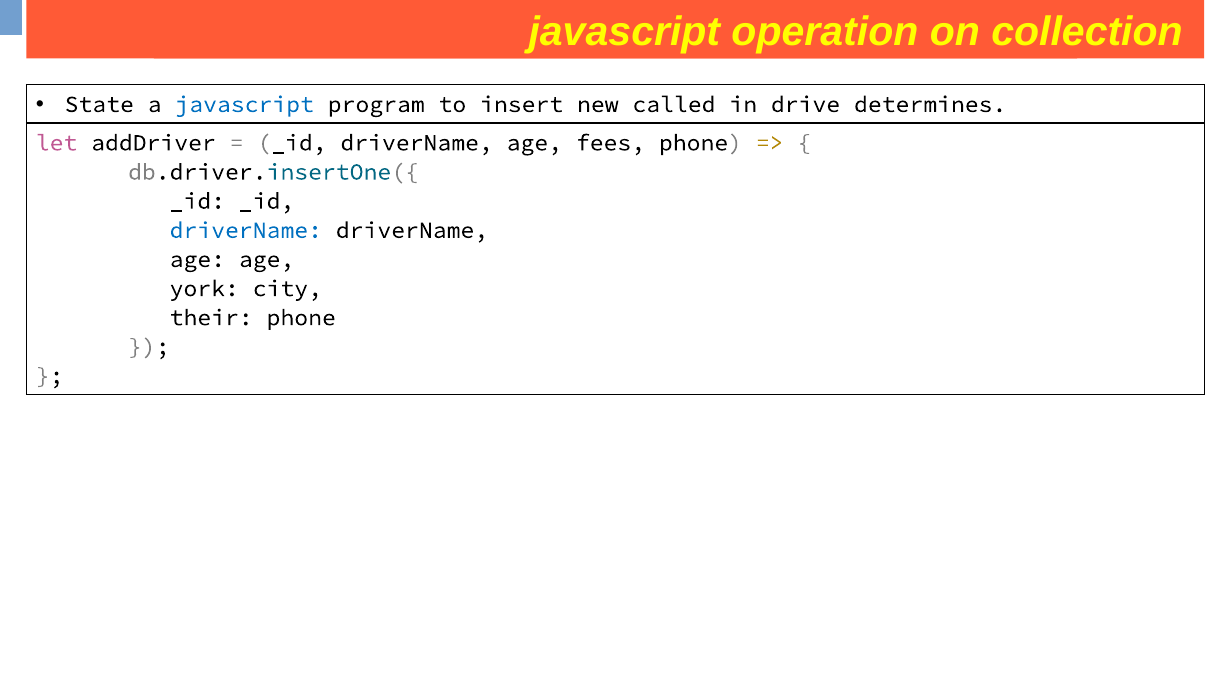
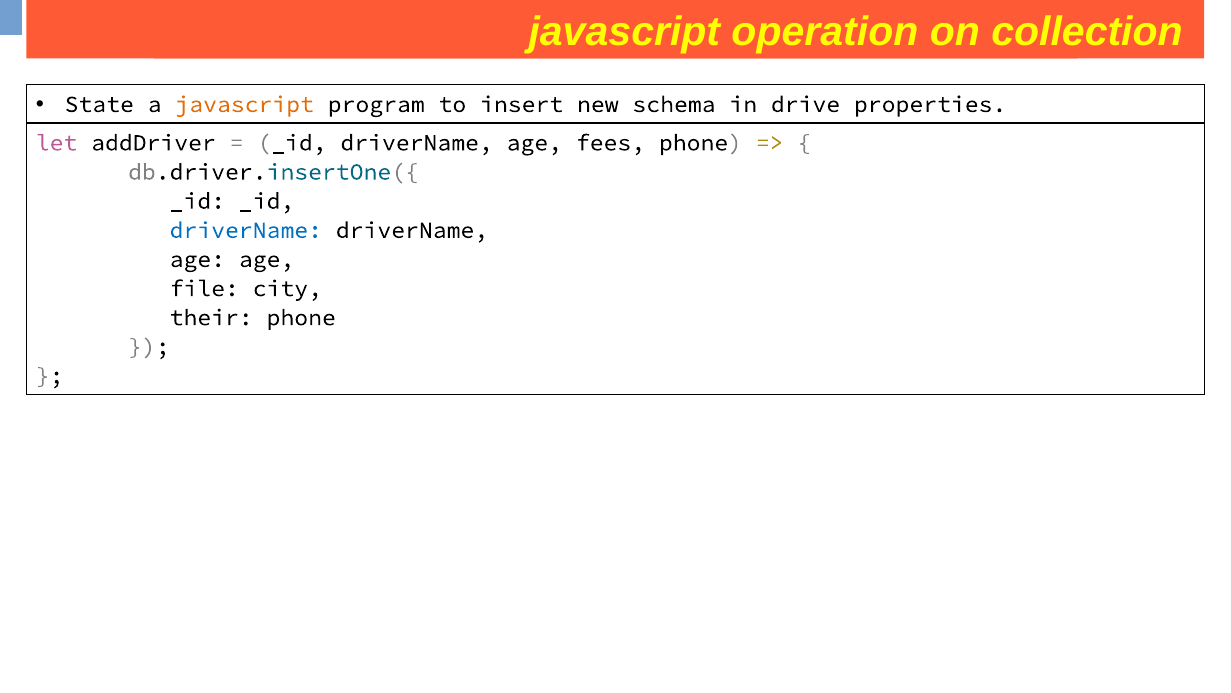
javascript at (245, 104) colour: blue -> orange
called: called -> schema
determines: determines -> properties
york: york -> file
